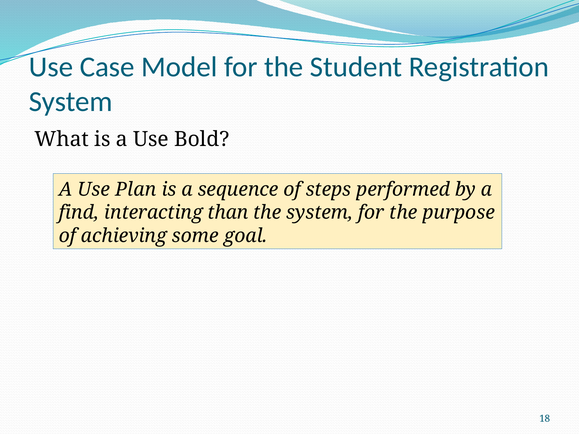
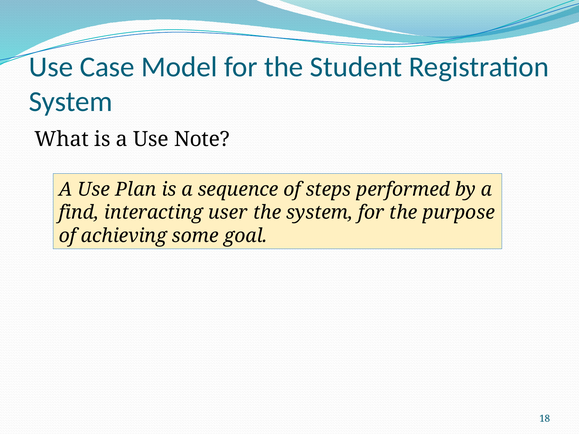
Bold: Bold -> Note
than: than -> user
